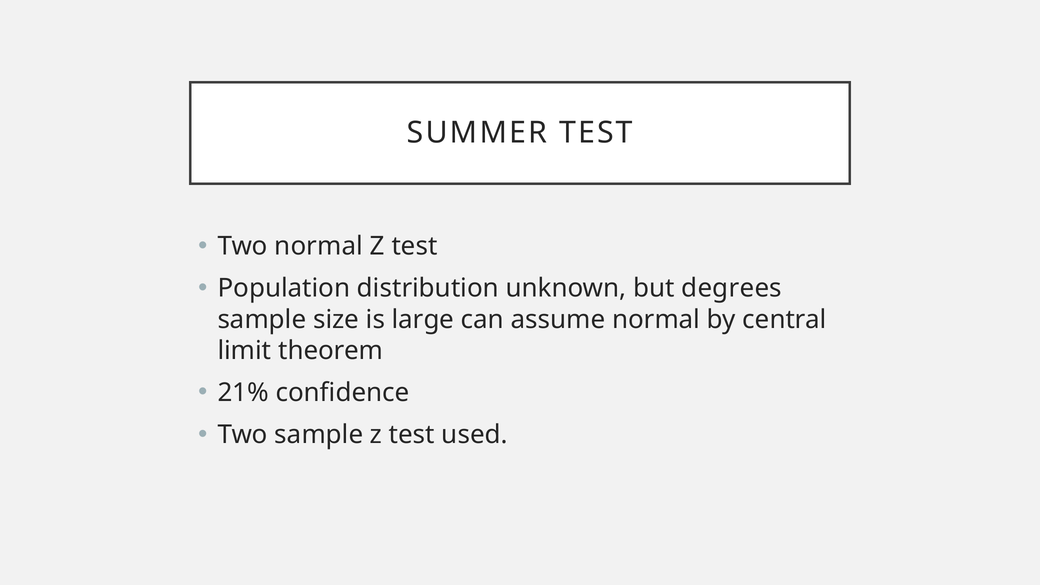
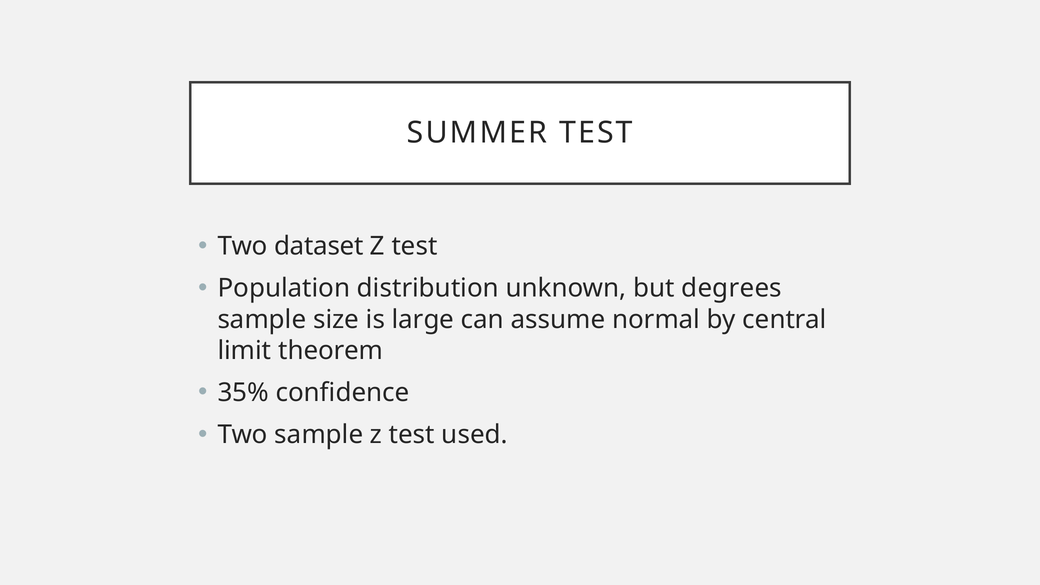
Two normal: normal -> dataset
21%: 21% -> 35%
